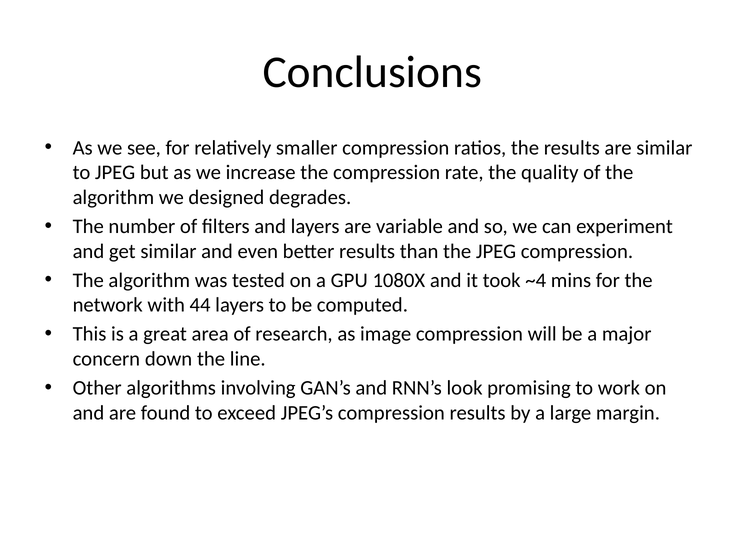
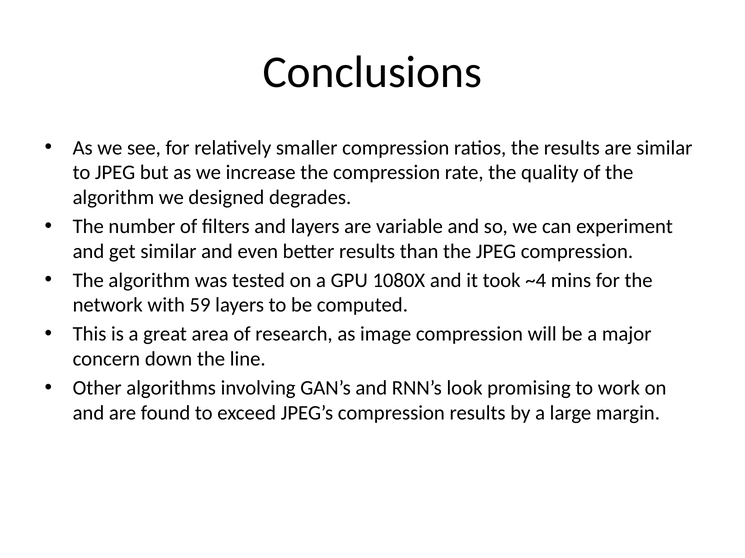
44: 44 -> 59
